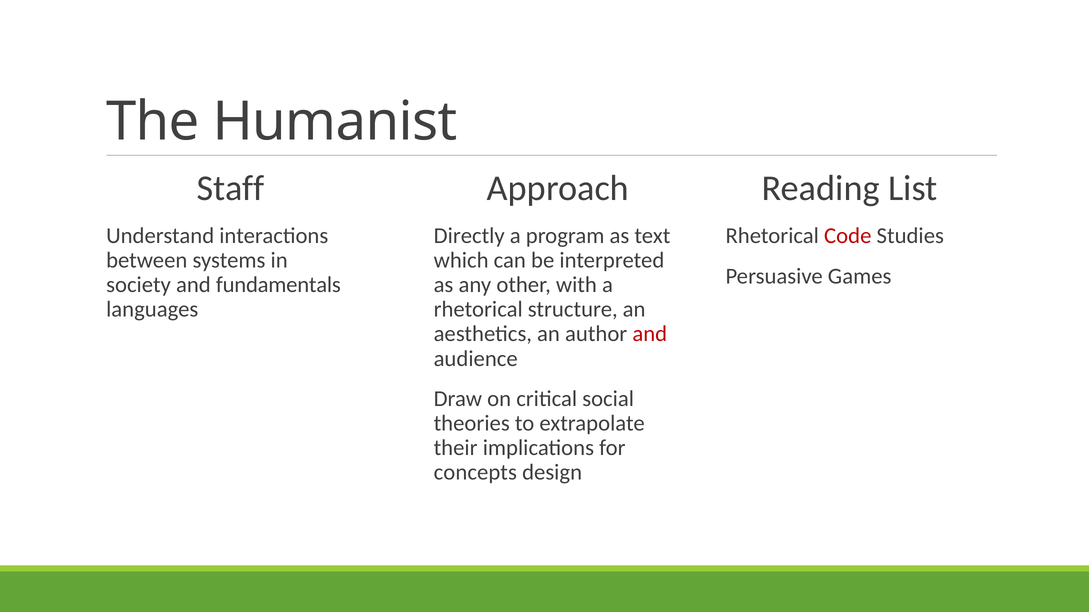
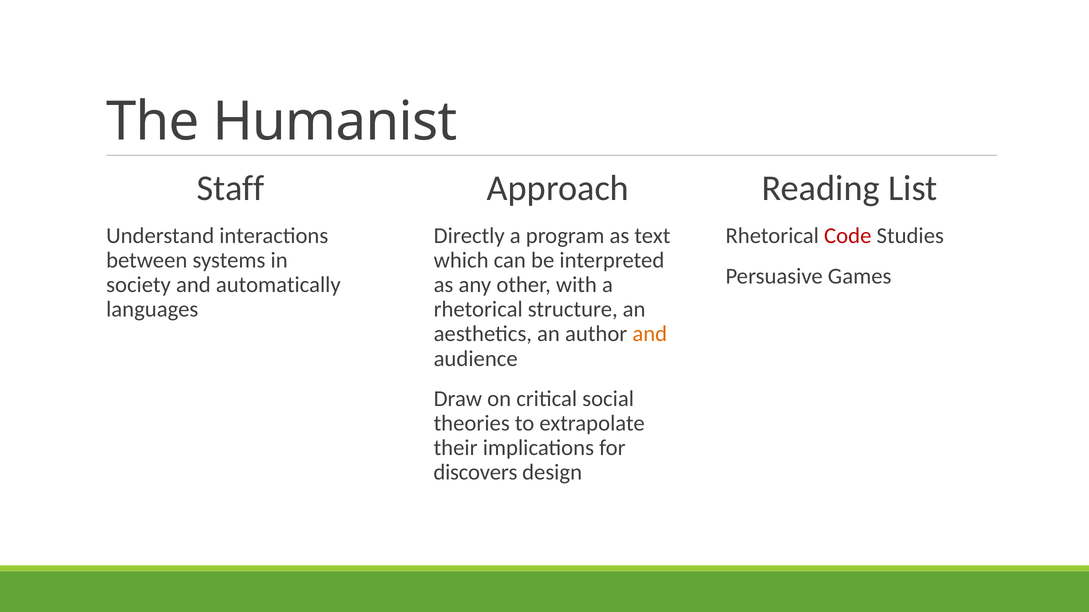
fundamentals: fundamentals -> automatically
and at (650, 334) colour: red -> orange
concepts: concepts -> discovers
